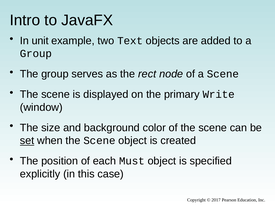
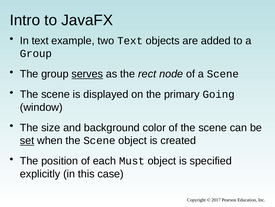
In unit: unit -> text
serves underline: none -> present
Write: Write -> Going
